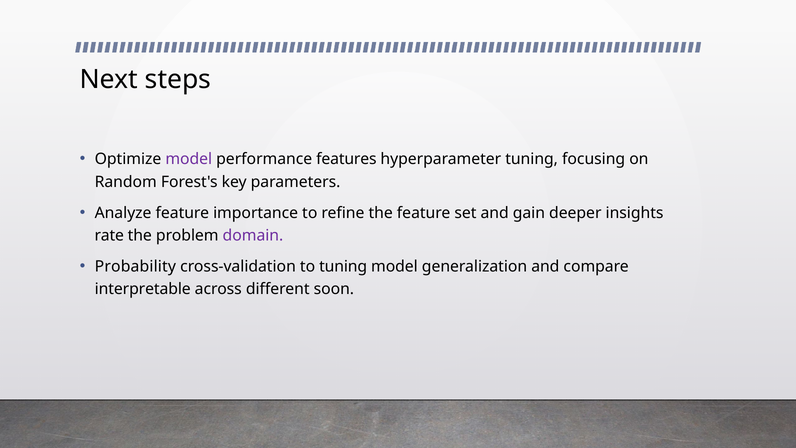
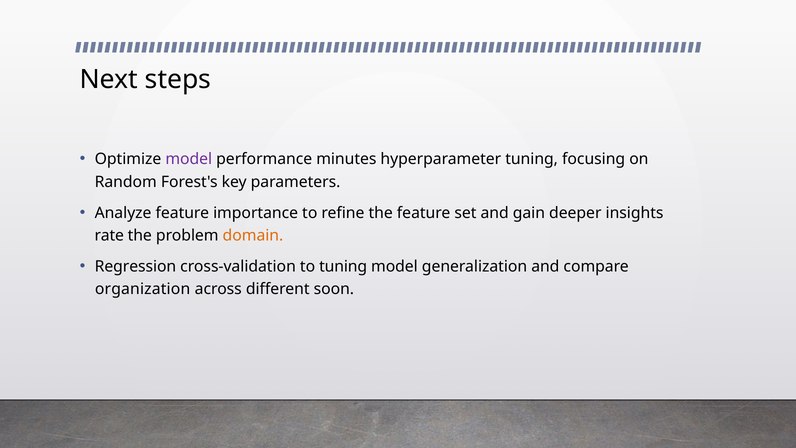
features: features -> minutes
domain colour: purple -> orange
Probability: Probability -> Regression
interpretable: interpretable -> organization
